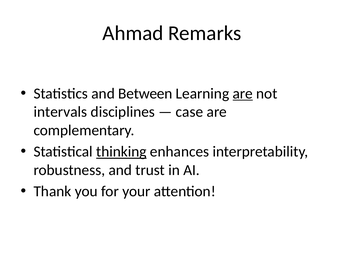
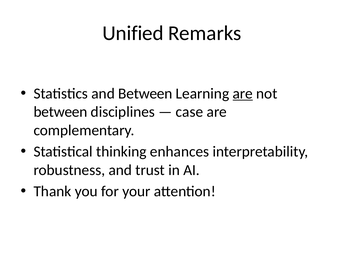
Ahmad: Ahmad -> Unified
intervals at (60, 112): intervals -> between
thinking underline: present -> none
